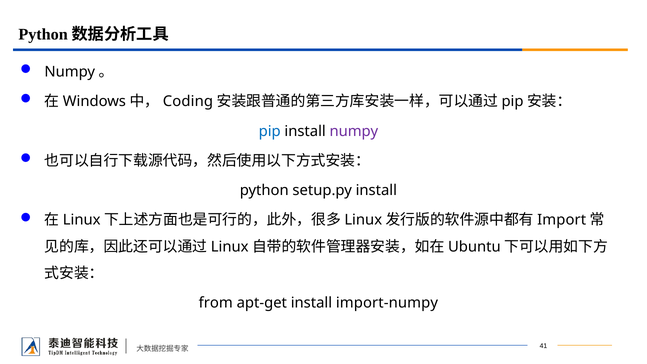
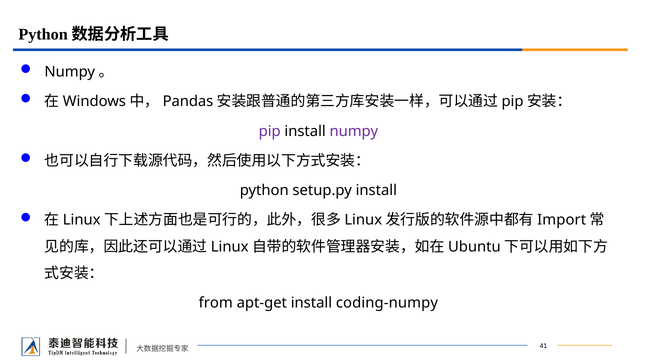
Coding: Coding -> Pandas
pip at (270, 131) colour: blue -> purple
import-numpy: import-numpy -> coding-numpy
